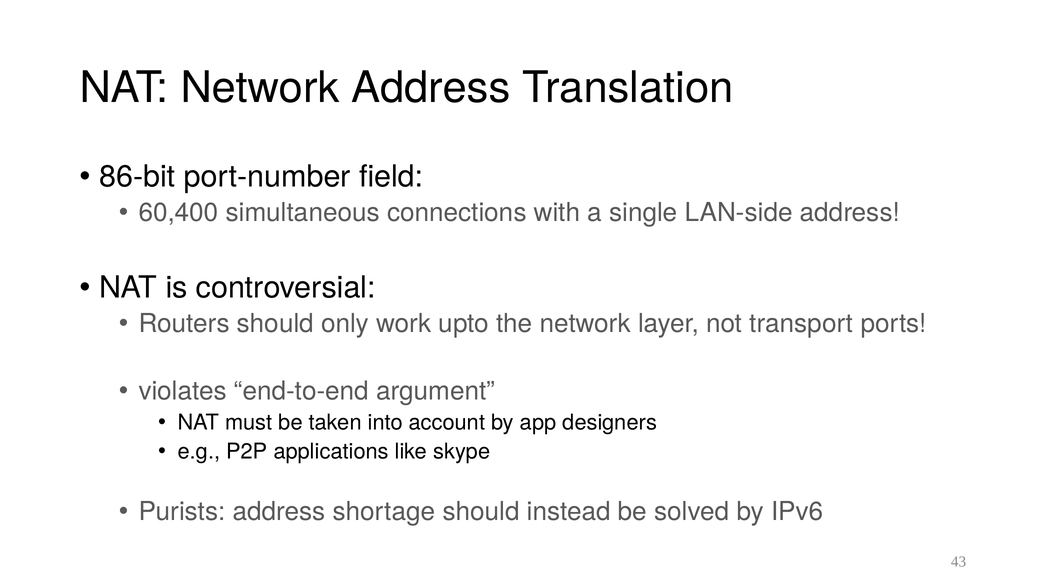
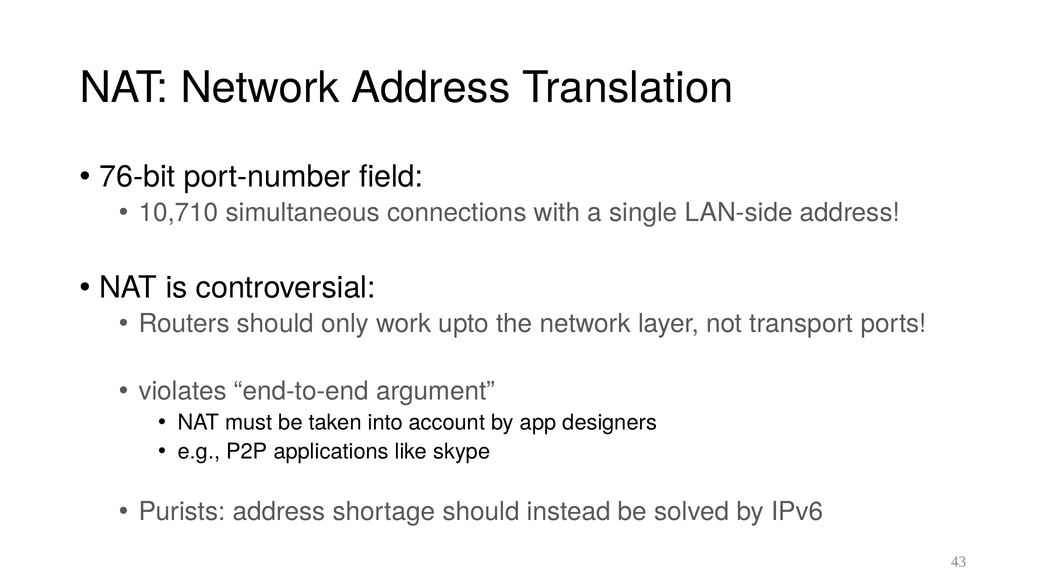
86-bit: 86-bit -> 76-bit
60,400: 60,400 -> 10,710
